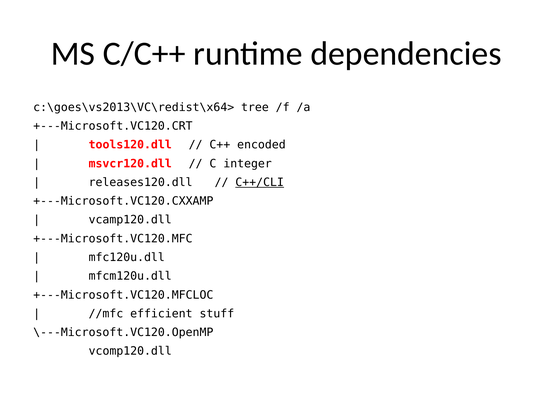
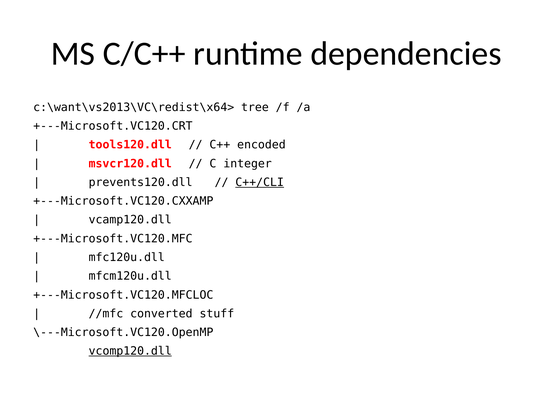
c:\goes\vs2013\VC\redist\x64>: c:\goes\vs2013\VC\redist\x64> -> c:\want\vs2013\VC\redist\x64>
releases120.dll: releases120.dll -> prevents120.dll
efficient: efficient -> converted
vcomp120.dll underline: none -> present
